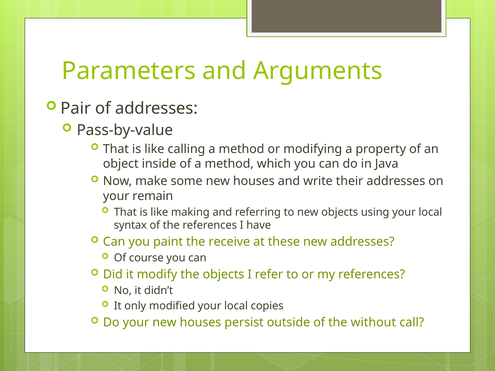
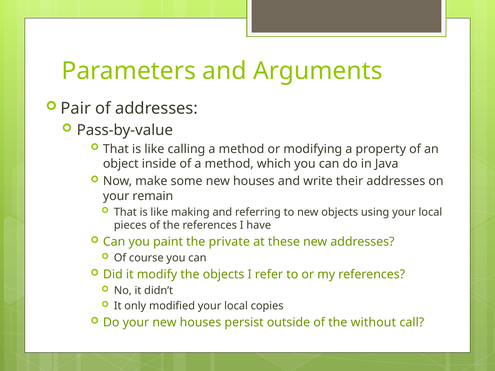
syntax: syntax -> pieces
receive: receive -> private
